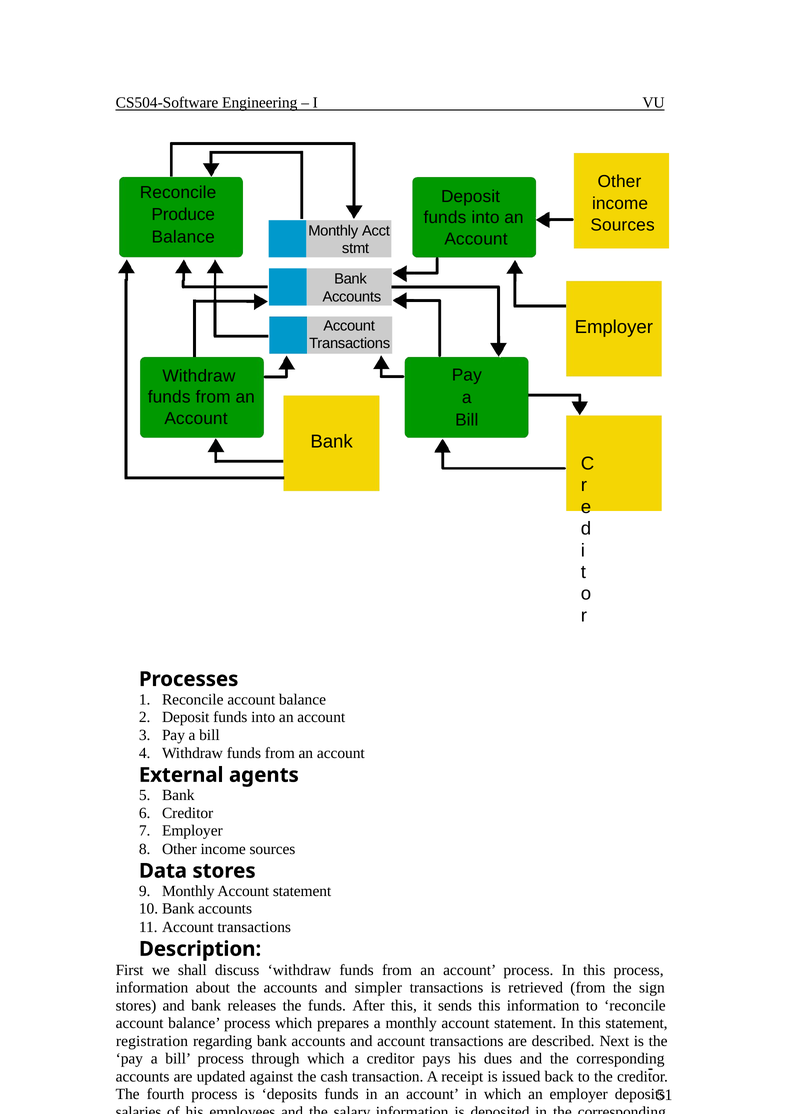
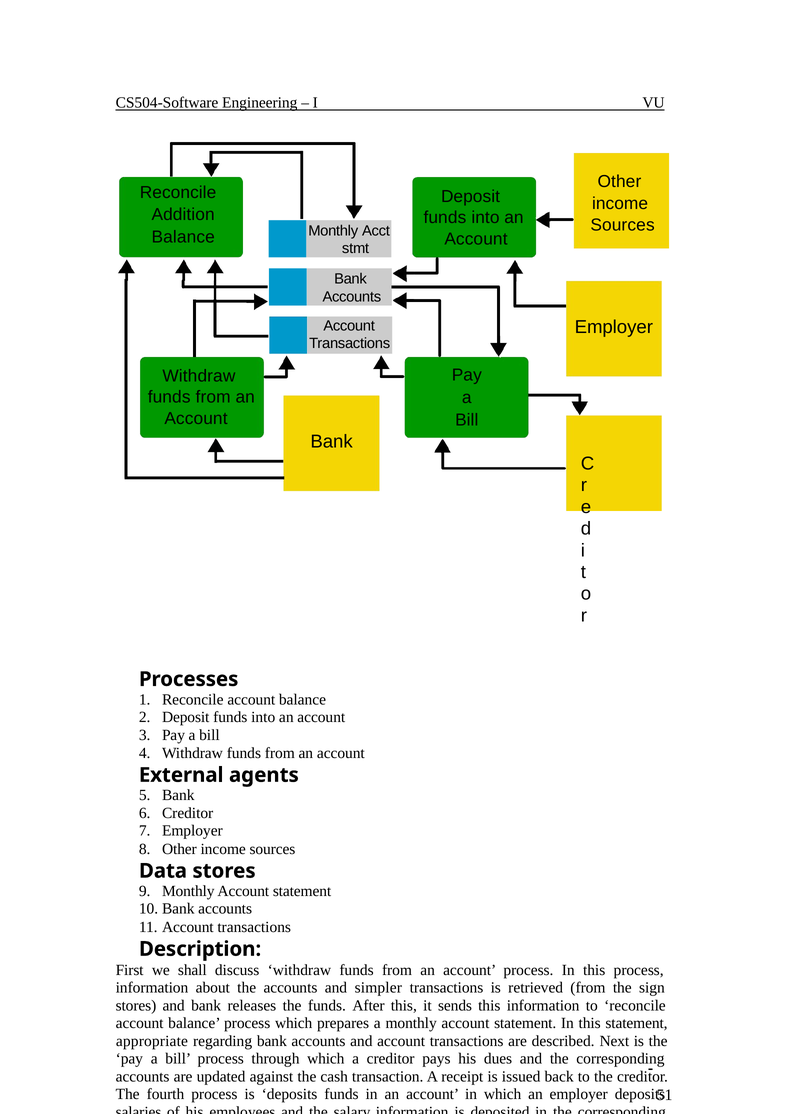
Produce: Produce -> Addition
registration: registration -> appropriate
